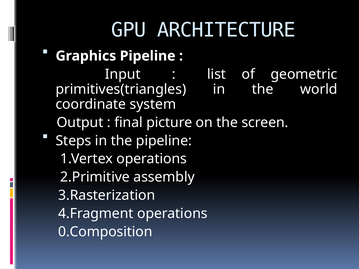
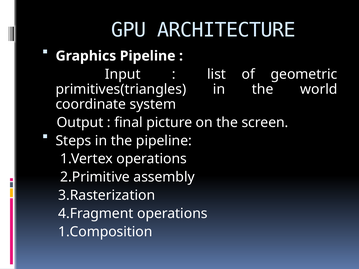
0.Composition: 0.Composition -> 1.Composition
